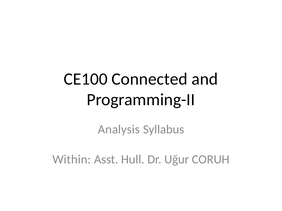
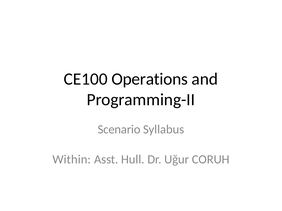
Connected: Connected -> Operations
Analysis: Analysis -> Scenario
